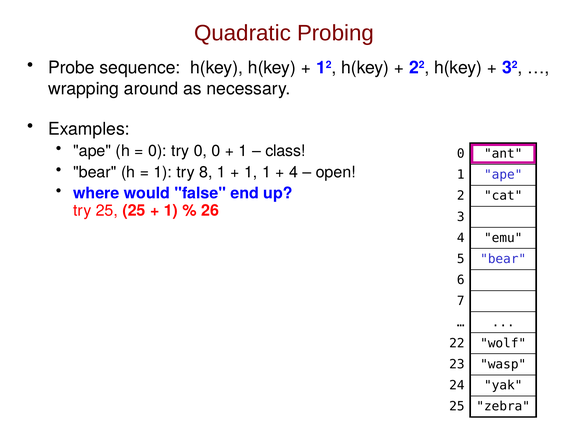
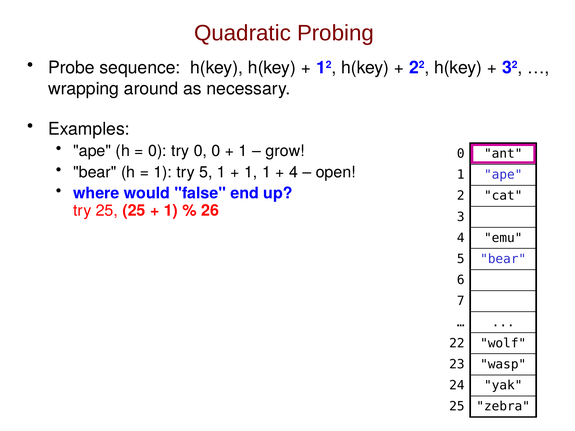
class: class -> grow
try 8: 8 -> 5
